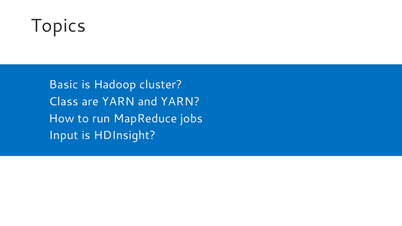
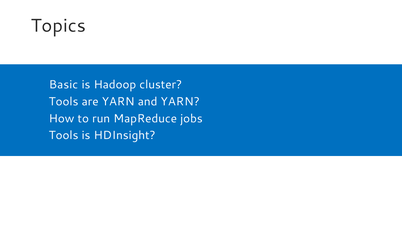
Class at (64, 102): Class -> Tools
Input at (63, 135): Input -> Tools
